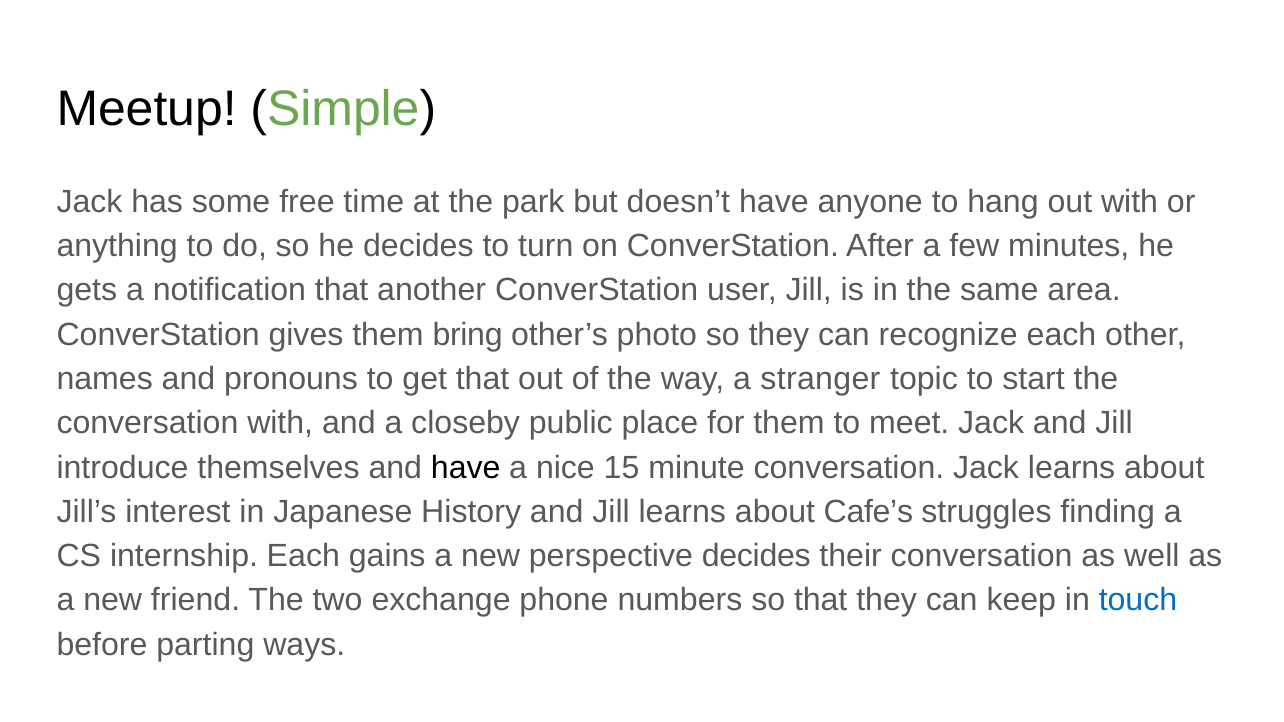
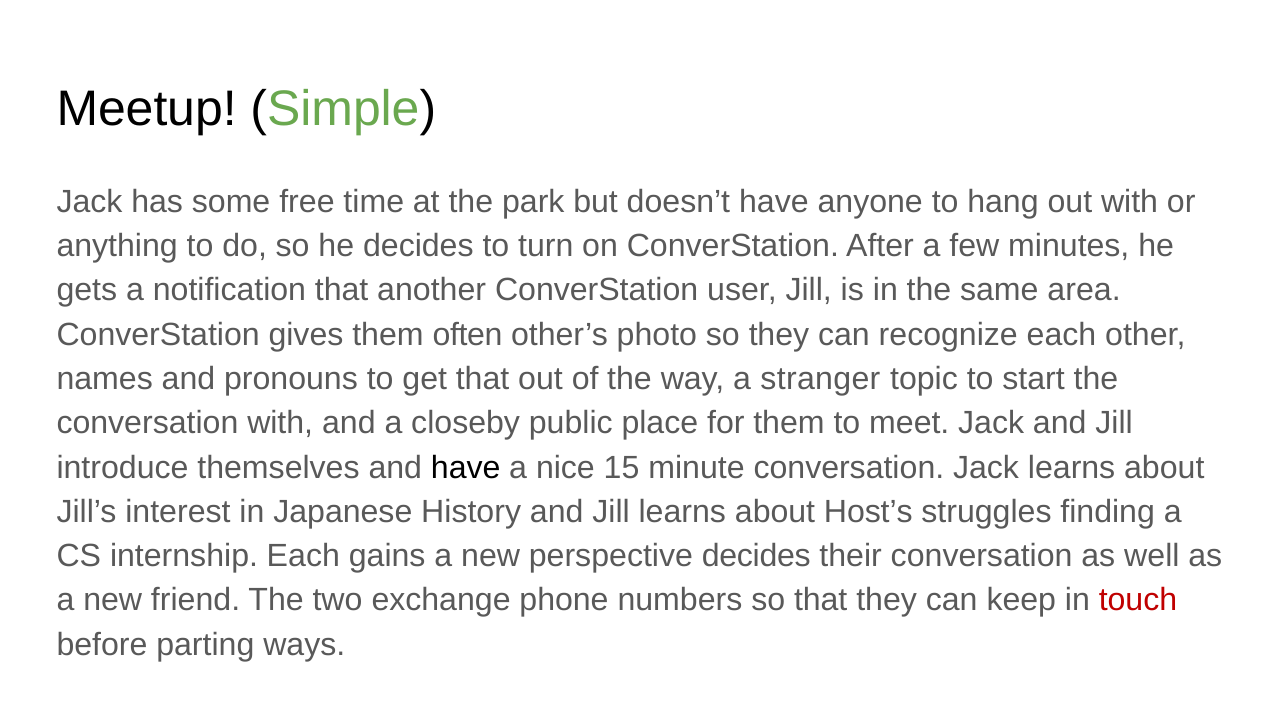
bring: bring -> often
Cafe’s: Cafe’s -> Host’s
touch colour: blue -> red
